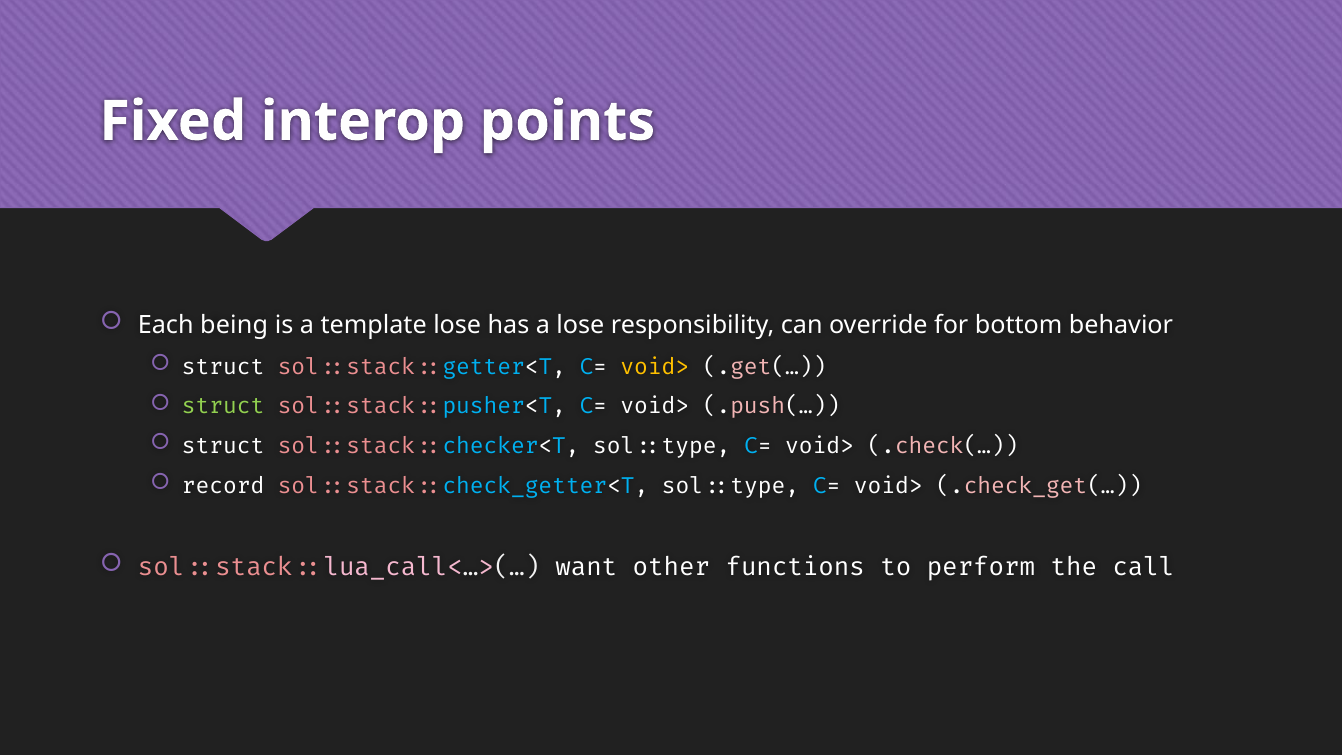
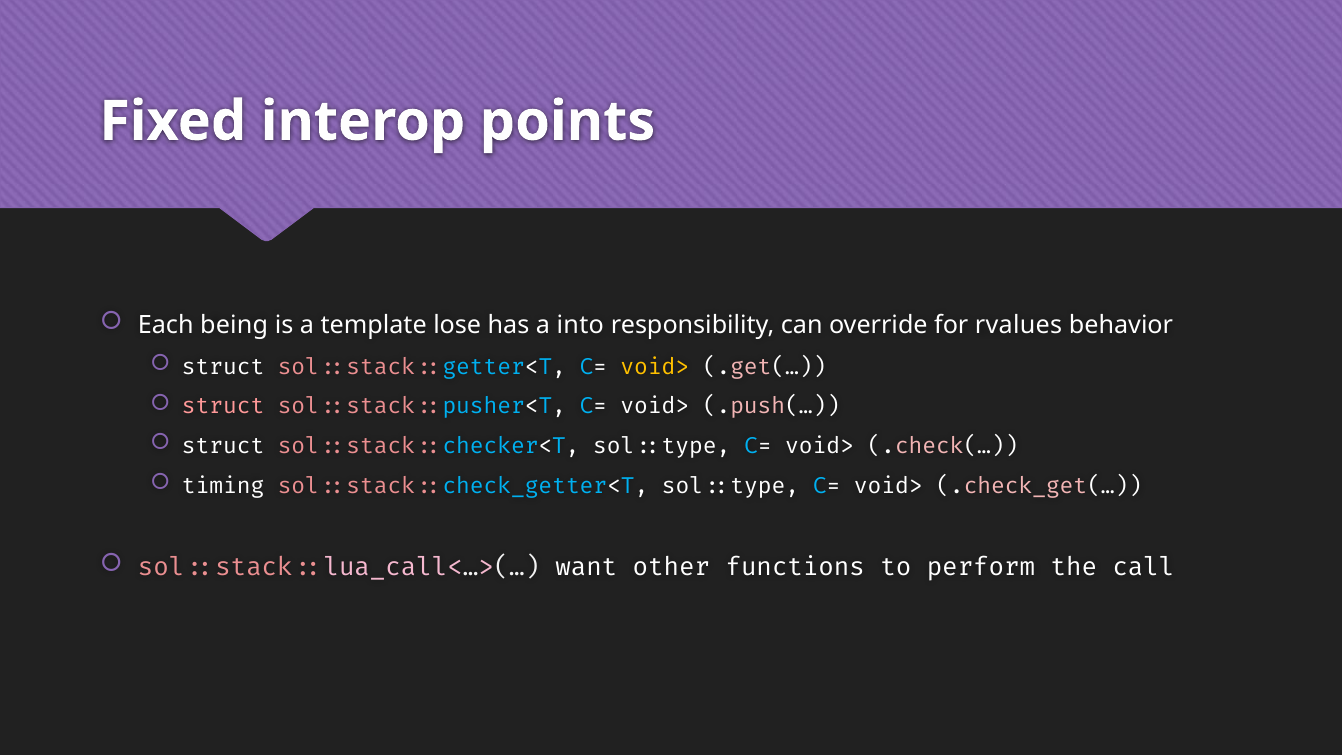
a lose: lose -> into
bottom: bottom -> rvalues
struct at (223, 406) colour: light green -> pink
record: record -> timing
